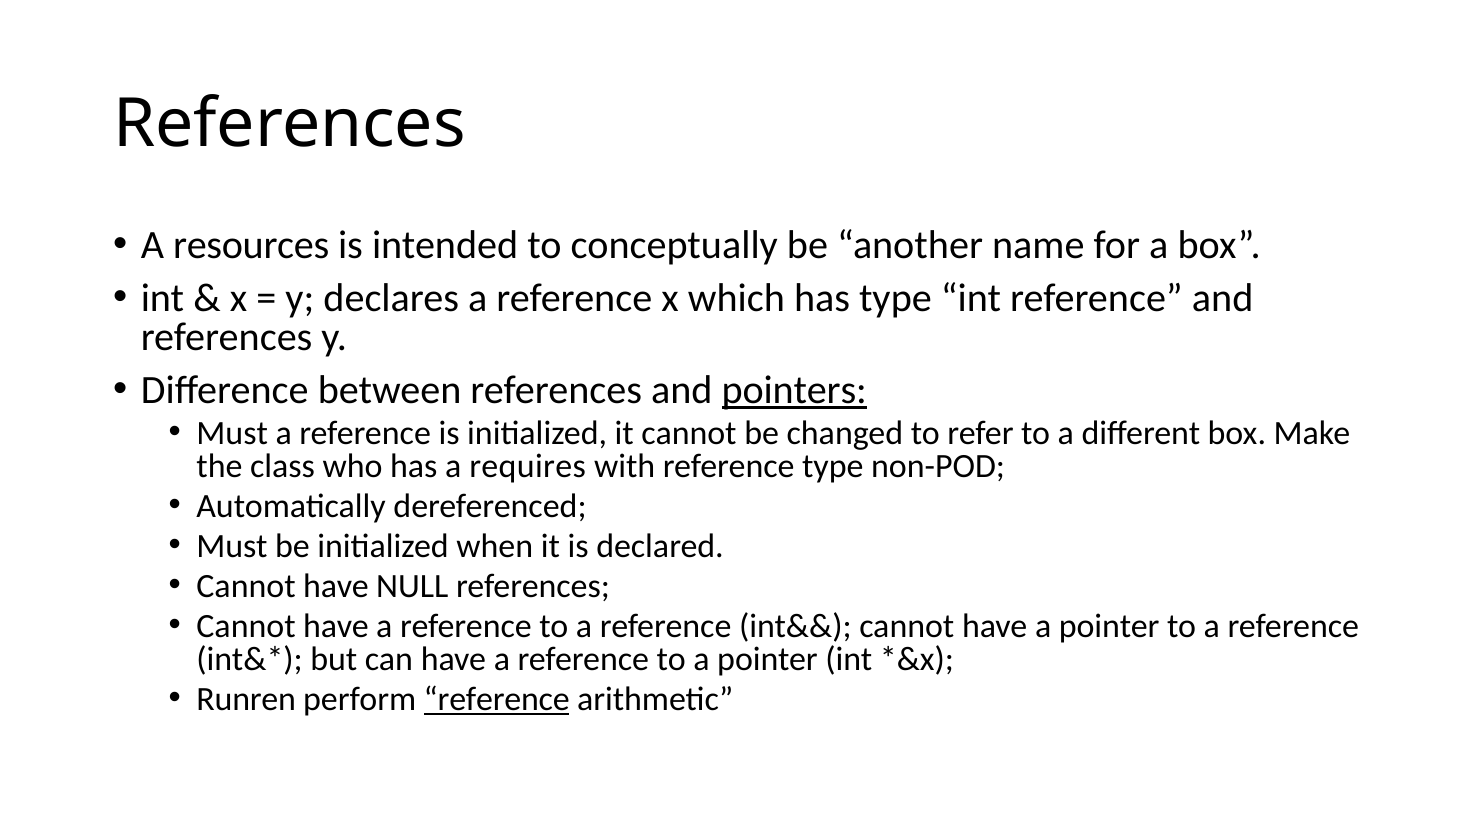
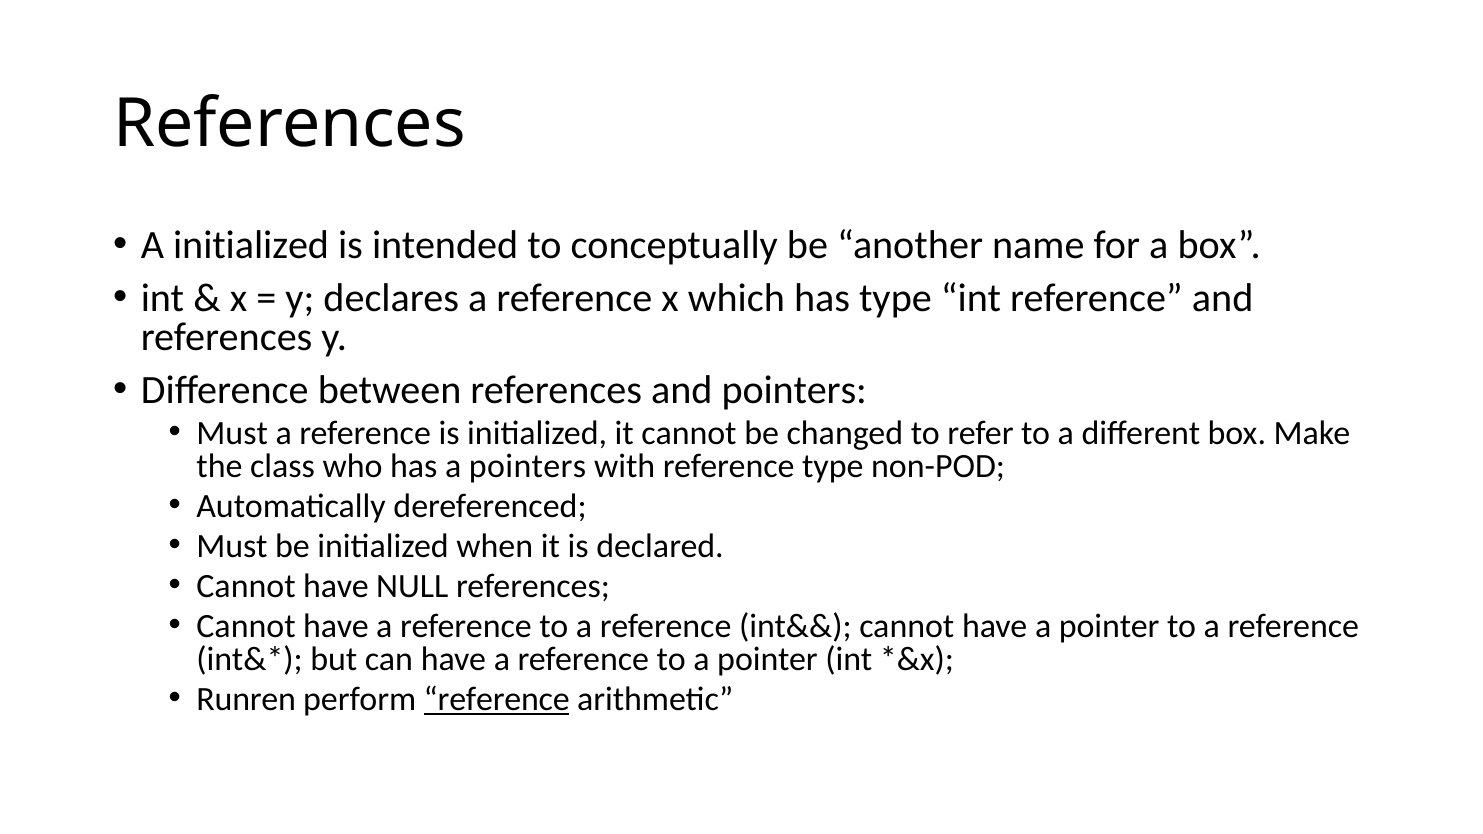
A resources: resources -> initialized
pointers at (794, 390) underline: present -> none
a requires: requires -> pointers
